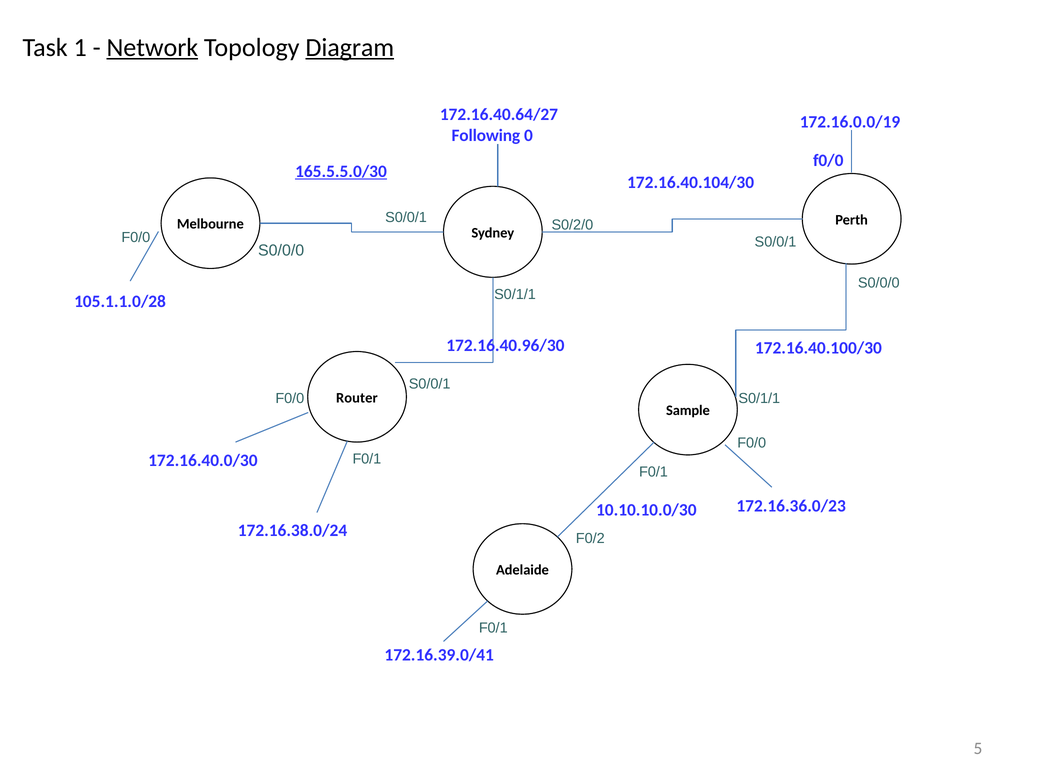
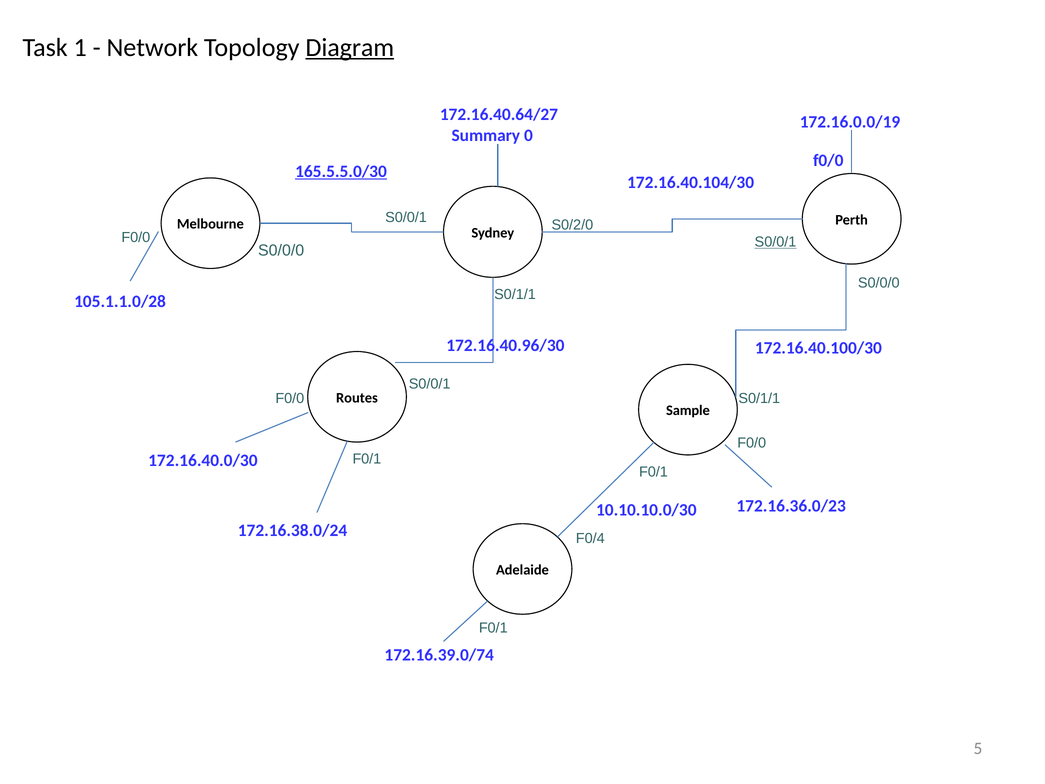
Network underline: present -> none
Following: Following -> Summary
S0/0/1 at (775, 242) underline: none -> present
Router: Router -> Routes
F0/2: F0/2 -> F0/4
172.16.39.0/41: 172.16.39.0/41 -> 172.16.39.0/74
